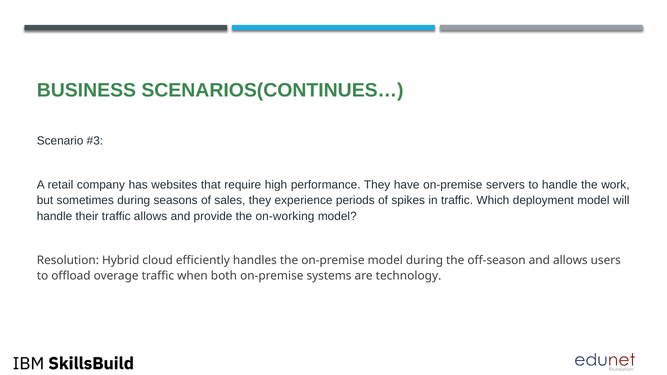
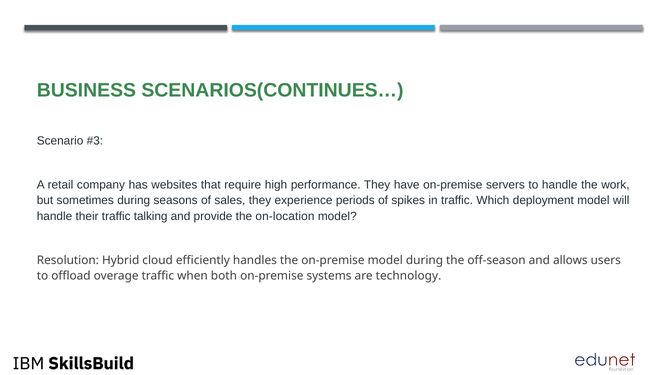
traffic allows: allows -> talking
on-working: on-working -> on-location
